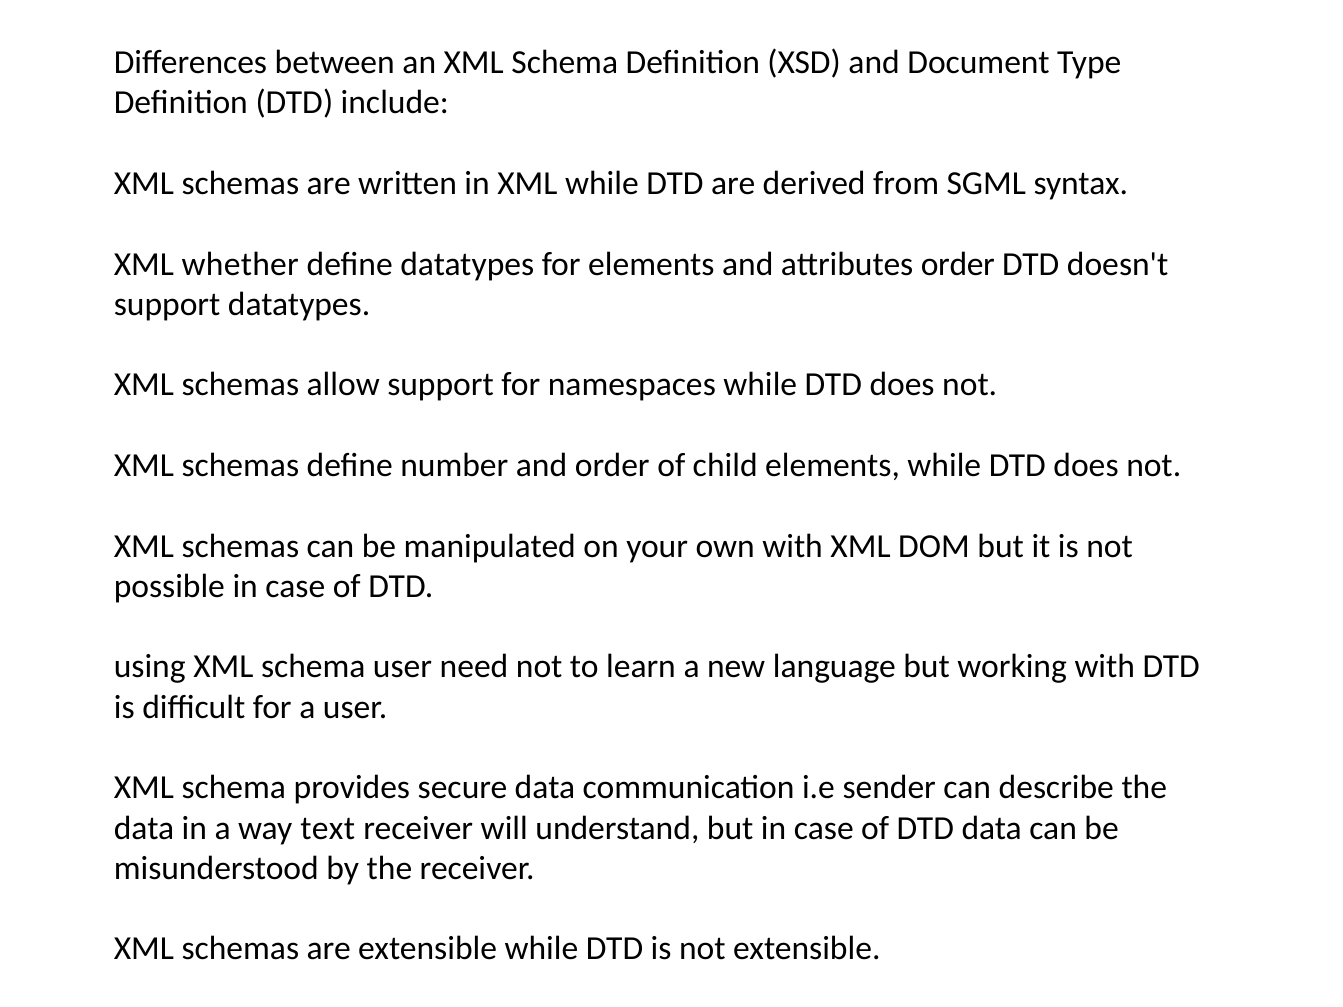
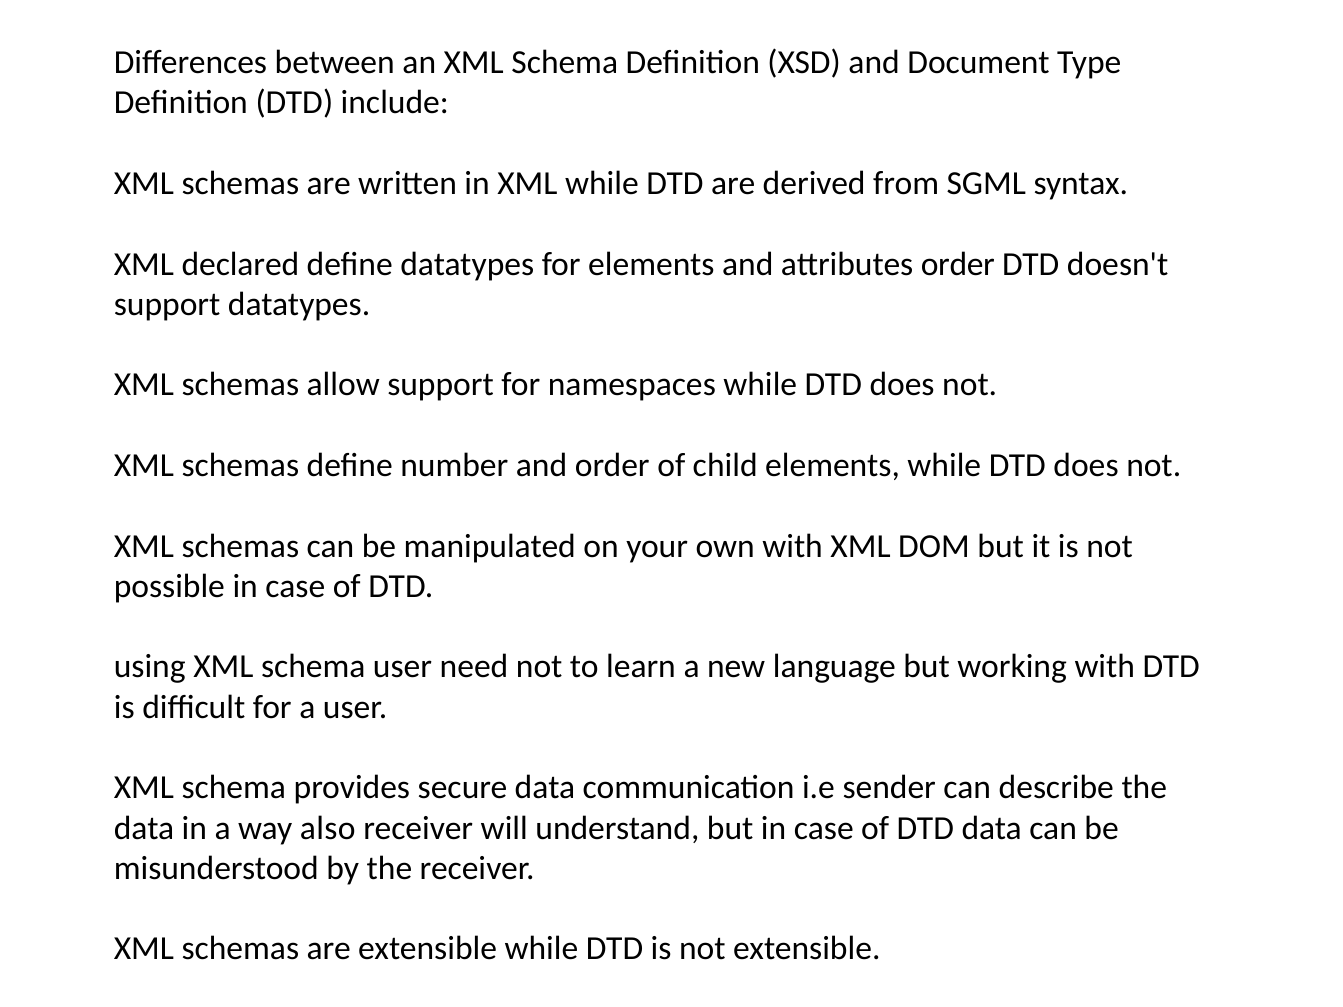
whether: whether -> declared
text: text -> also
